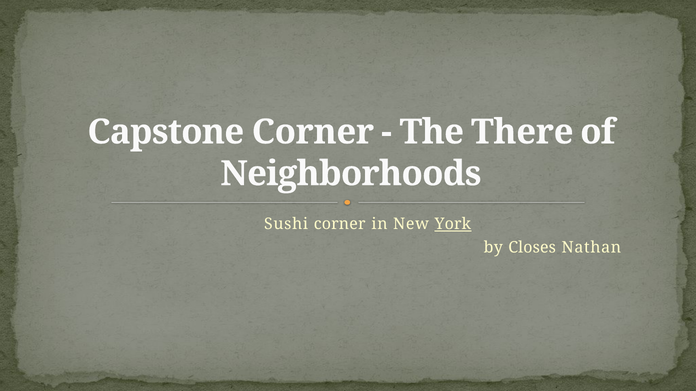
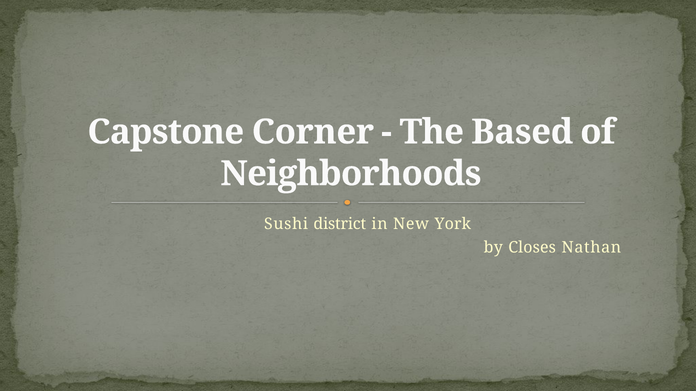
There: There -> Based
Sushi corner: corner -> district
York underline: present -> none
